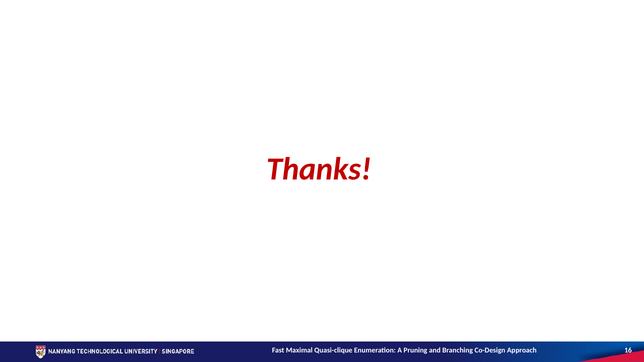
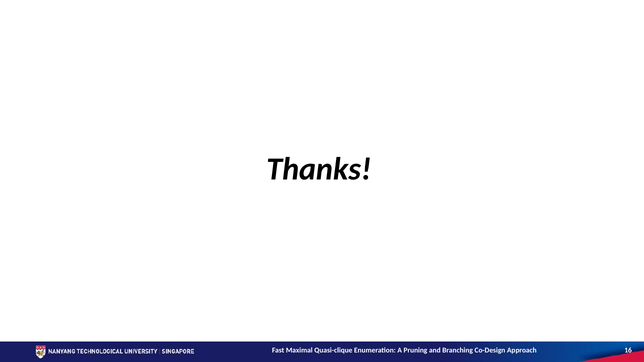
Thanks colour: red -> black
